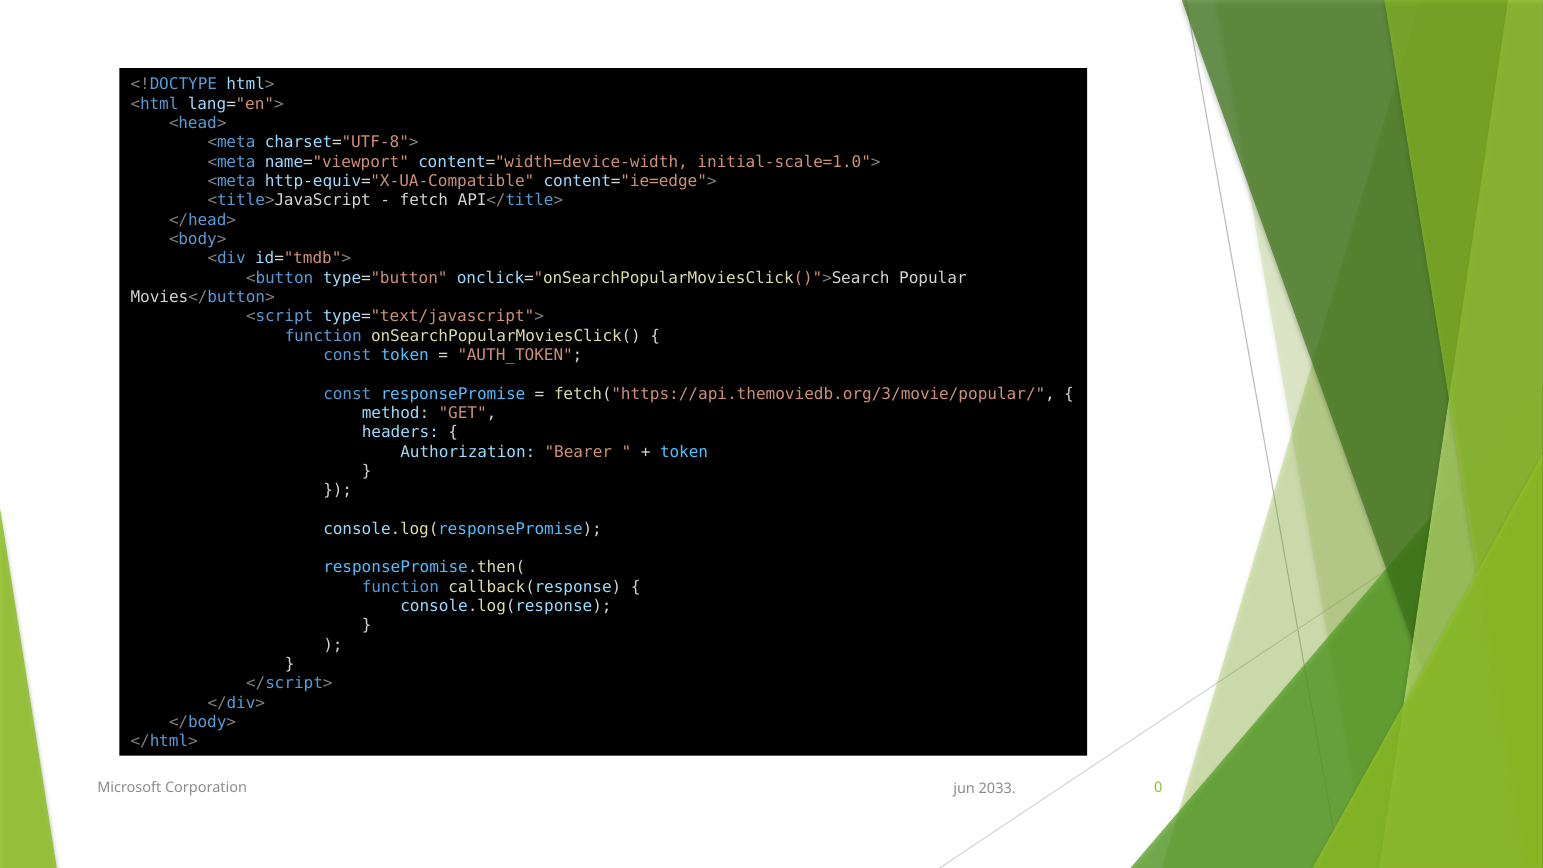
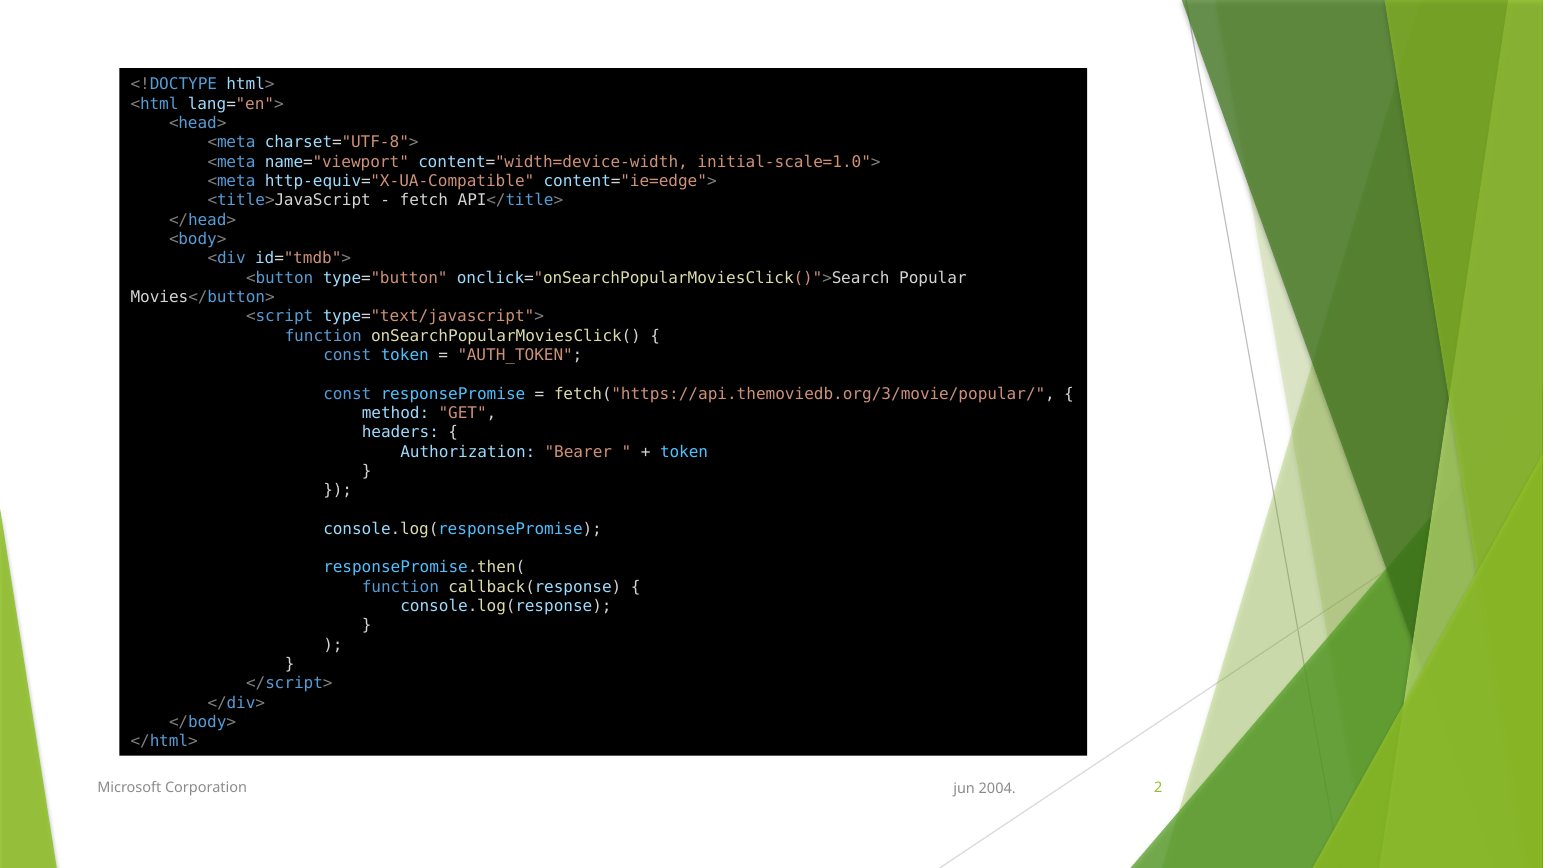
0: 0 -> 2
2033: 2033 -> 2004
